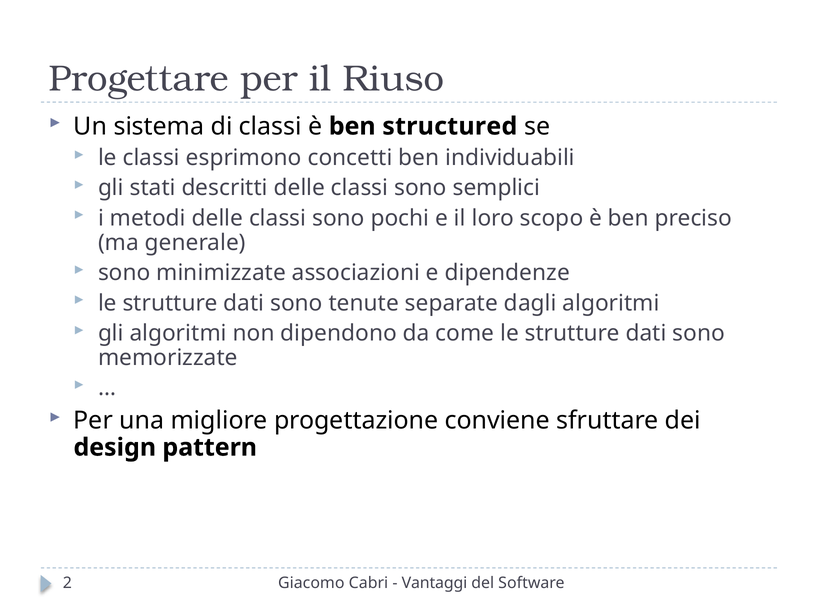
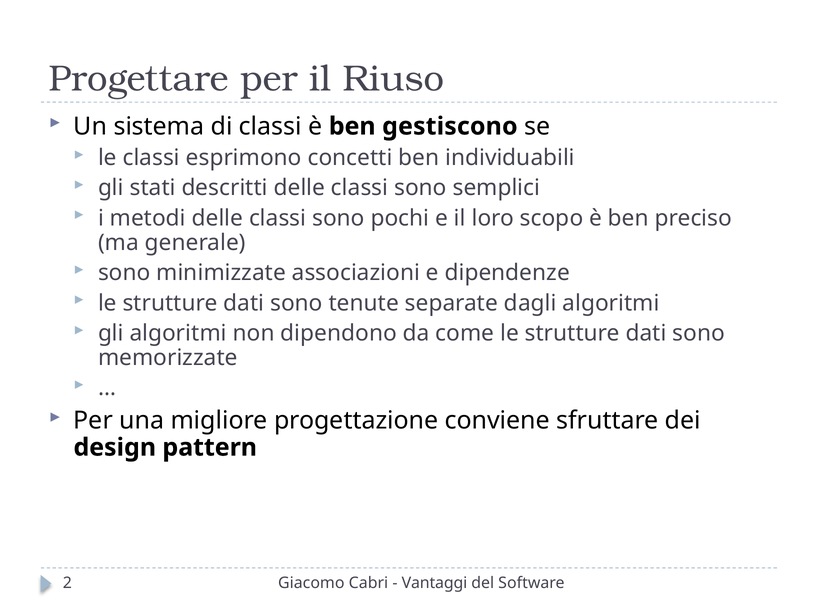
structured: structured -> gestiscono
